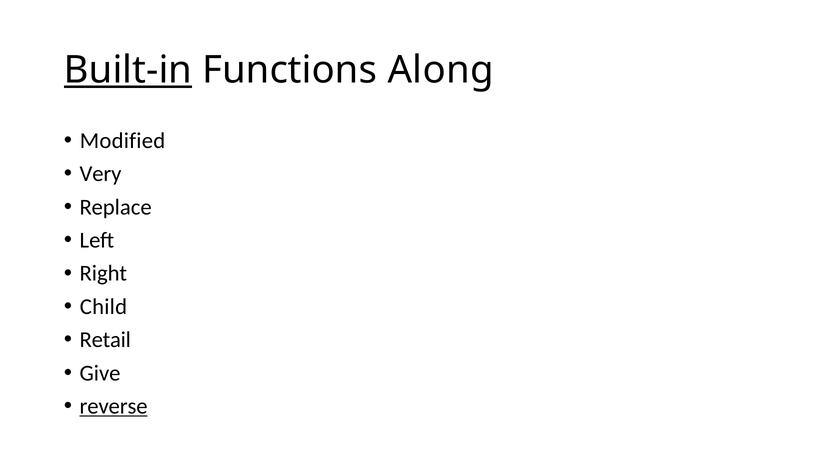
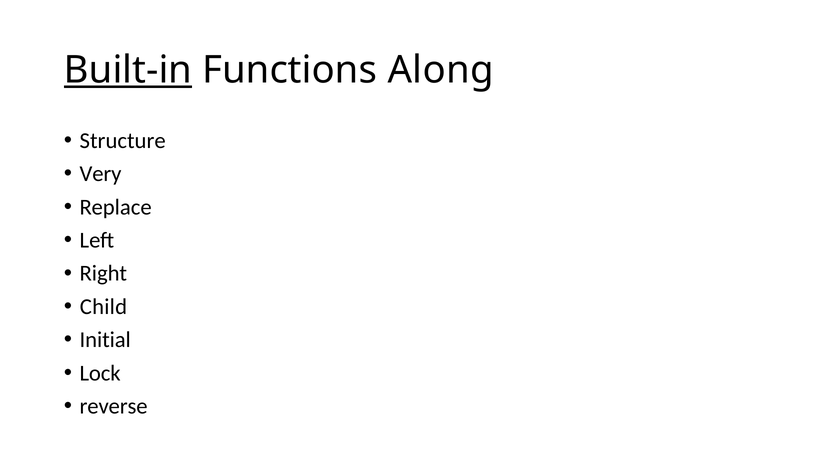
Modified: Modified -> Structure
Retail: Retail -> Initial
Give: Give -> Lock
reverse underline: present -> none
